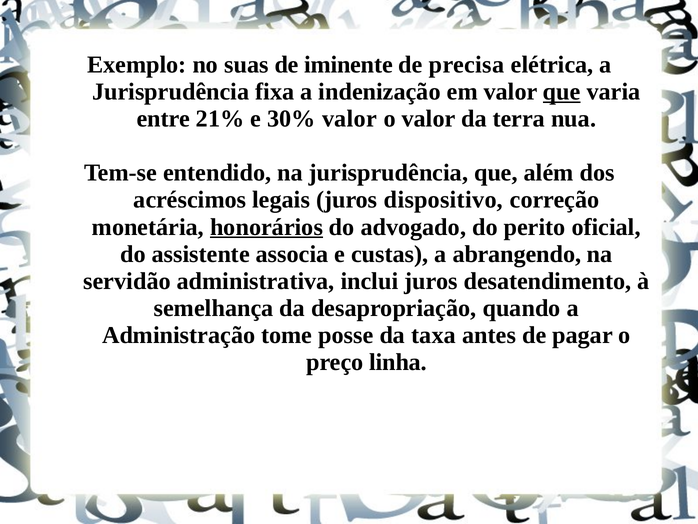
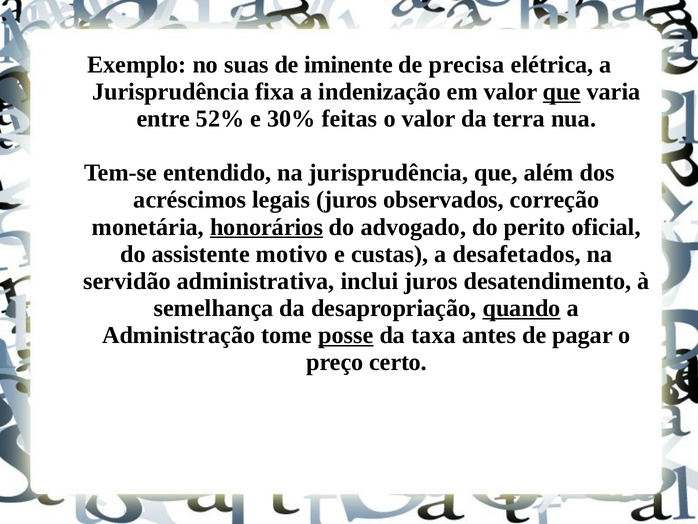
21%: 21% -> 52%
30% valor: valor -> feitas
dispositivo: dispositivo -> observados
associa: associa -> motivo
abrangendo: abrangendo -> desafetados
quando underline: none -> present
posse underline: none -> present
linha: linha -> certo
